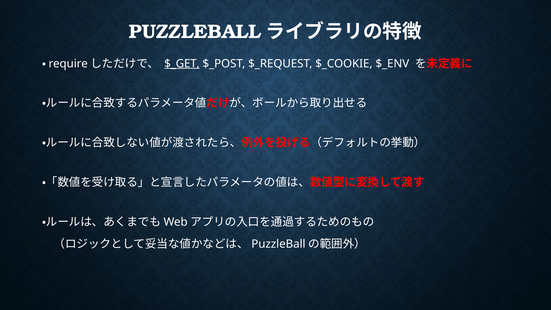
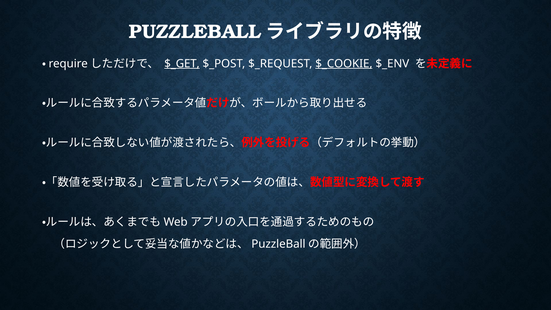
$_COOKIE underline: none -> present
